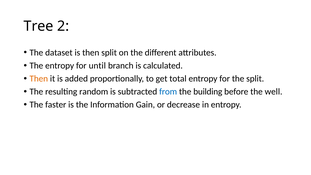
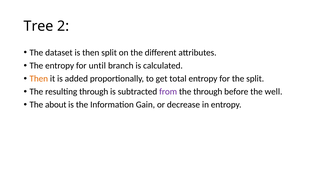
resulting random: random -> through
from colour: blue -> purple
the building: building -> through
faster: faster -> about
